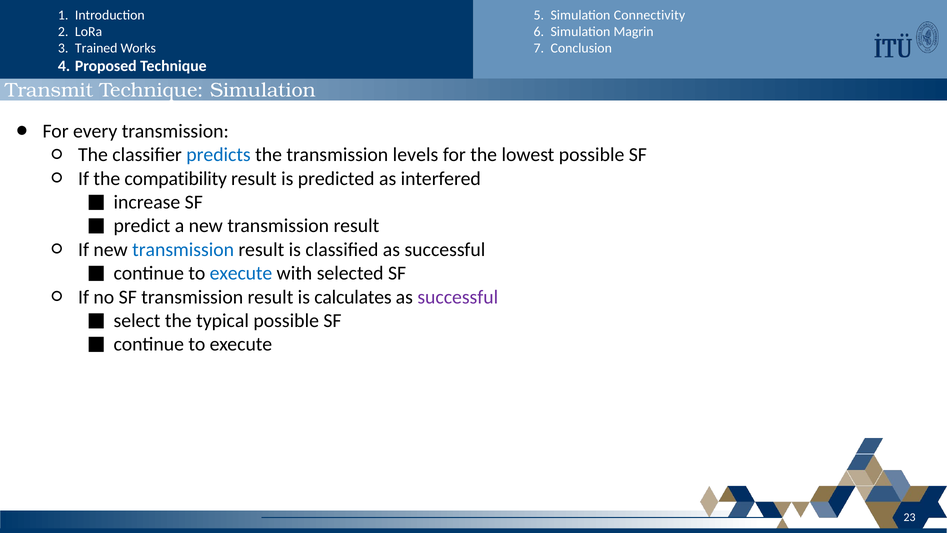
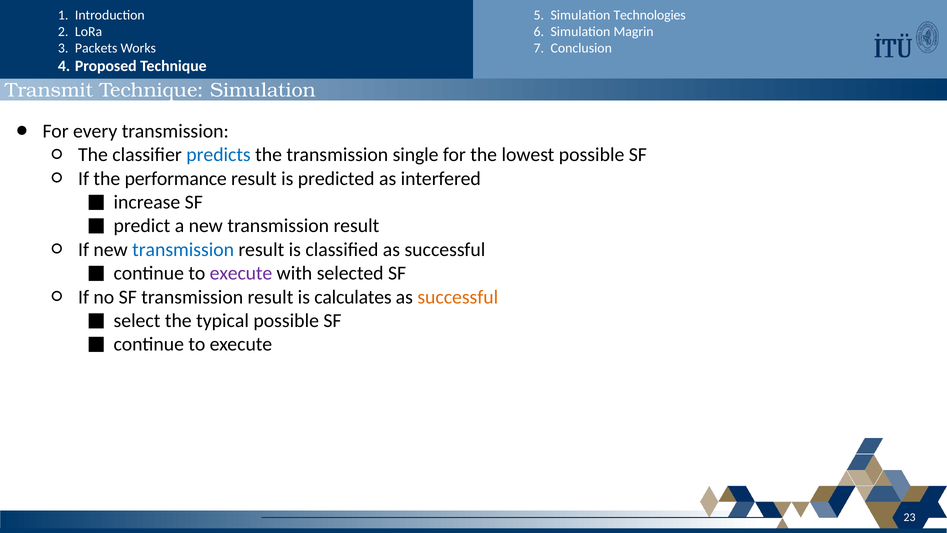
Connectivity: Connectivity -> Technologies
Trained: Trained -> Packets
levels: levels -> single
compatibility: compatibility -> performance
execute at (241, 273) colour: blue -> purple
successful at (458, 297) colour: purple -> orange
